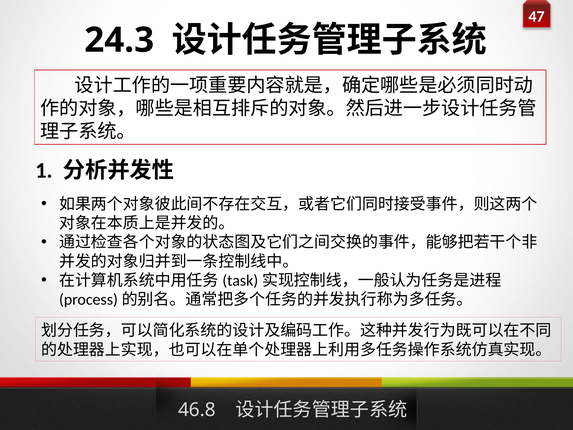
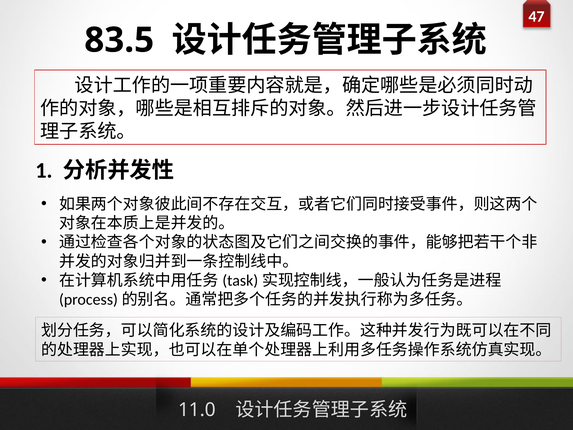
24.3: 24.3 -> 83.5
46.8: 46.8 -> 11.0
